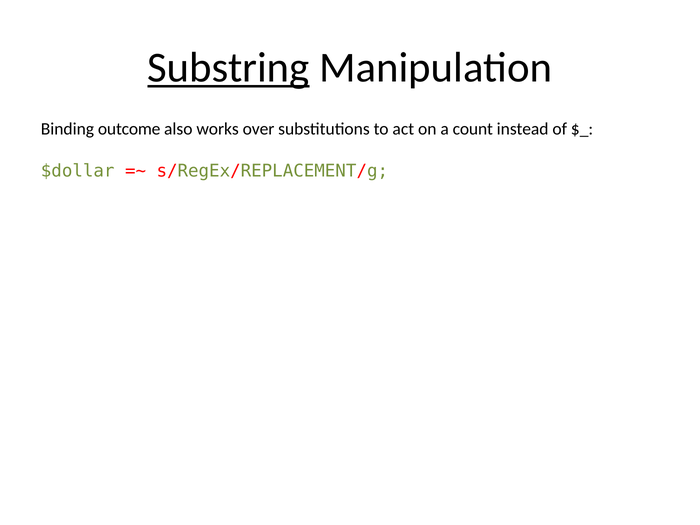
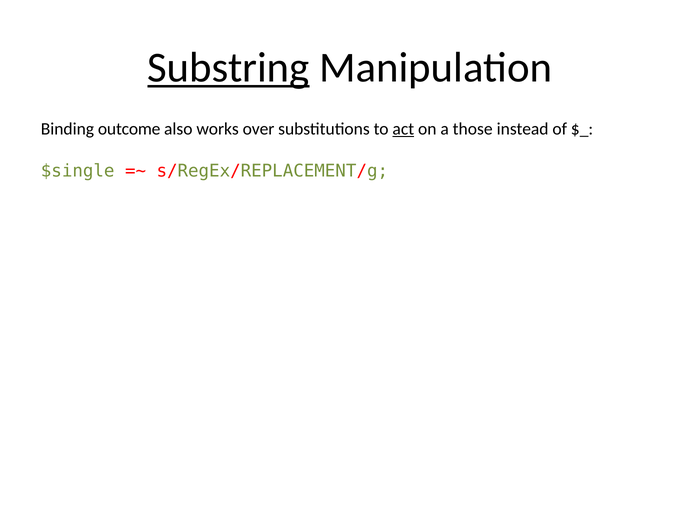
act underline: none -> present
count: count -> those
$dollar: $dollar -> $single
